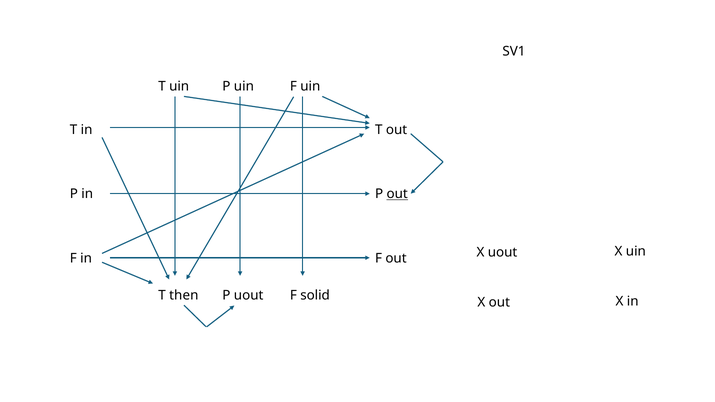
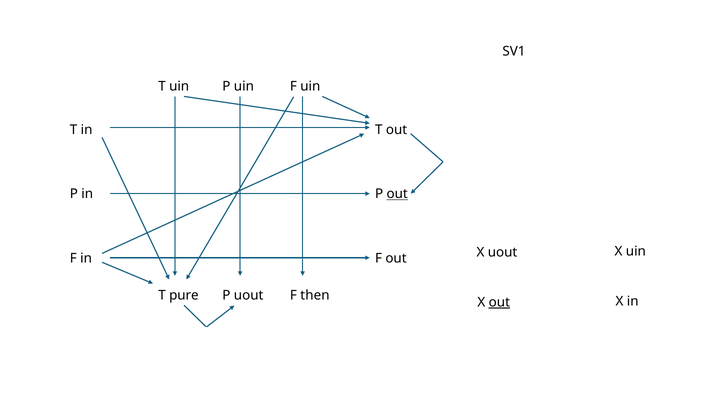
then: then -> pure
solid: solid -> then
out at (499, 302) underline: none -> present
